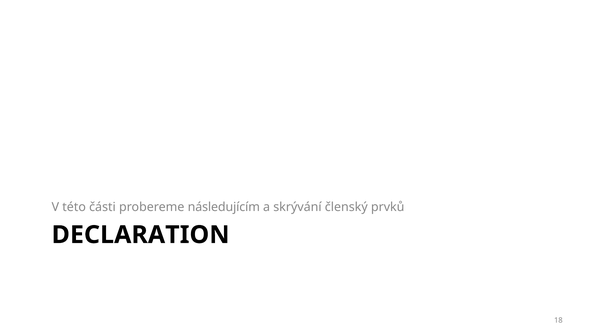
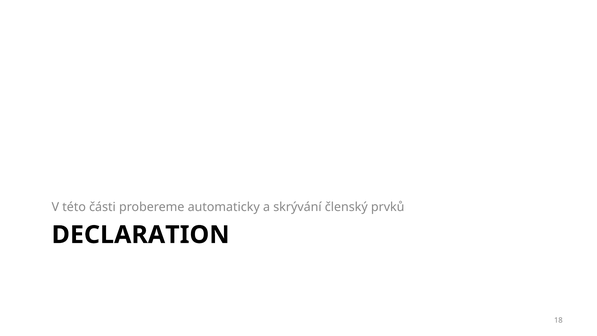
následujícím: následujícím -> automaticky
